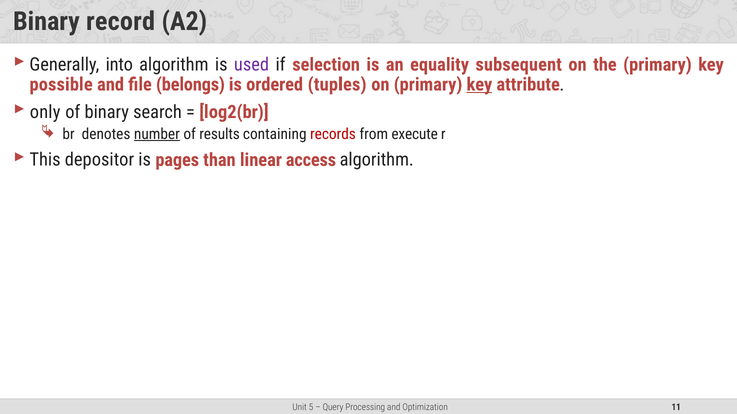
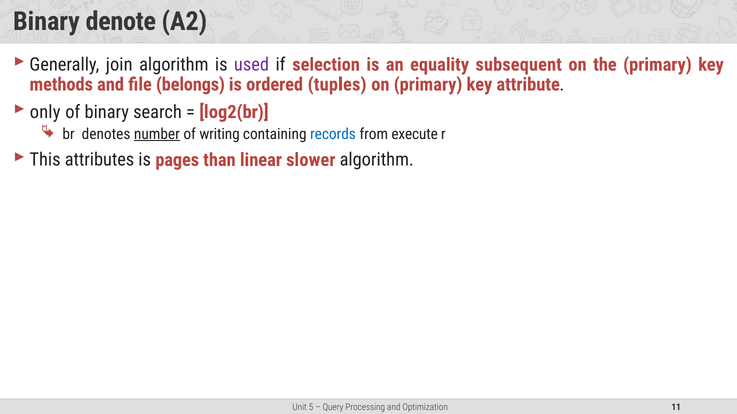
record: record -> denote
into: into -> join
possible: possible -> methods
key at (479, 85) underline: present -> none
results: results -> writing
records colour: red -> blue
depositor: depositor -> attributes
access: access -> slower
